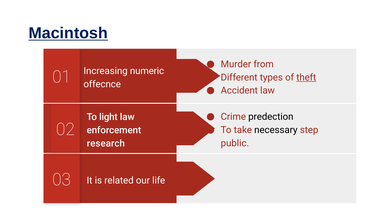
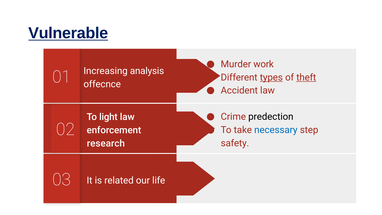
Macintosh: Macintosh -> Vulnerable
from: from -> work
numeric: numeric -> analysis
types underline: none -> present
necessary colour: black -> blue
public: public -> safety
